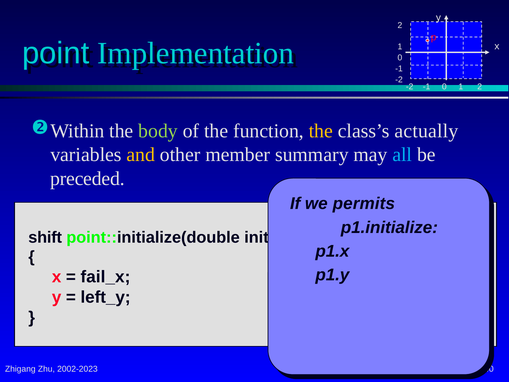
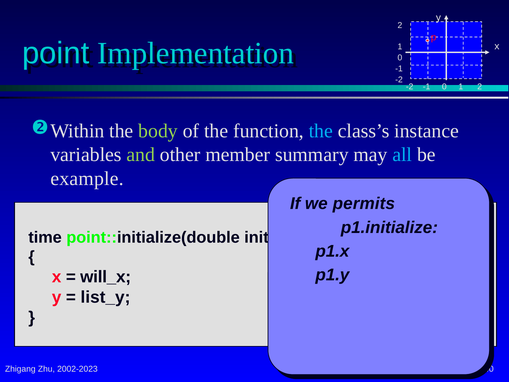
the at (321, 131) colour: yellow -> light blue
actually: actually -> instance
and colour: yellow -> light green
preceded: preceded -> example
shift: shift -> time
fail_x: fail_x -> will_x
left_y: left_y -> list_y
